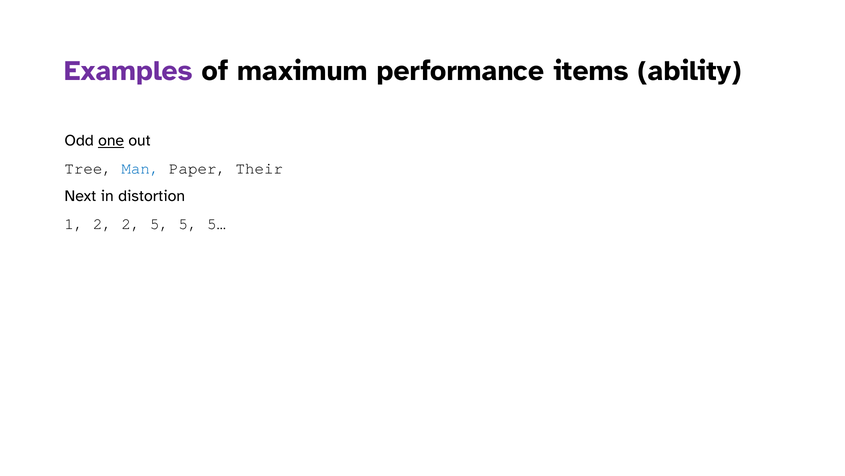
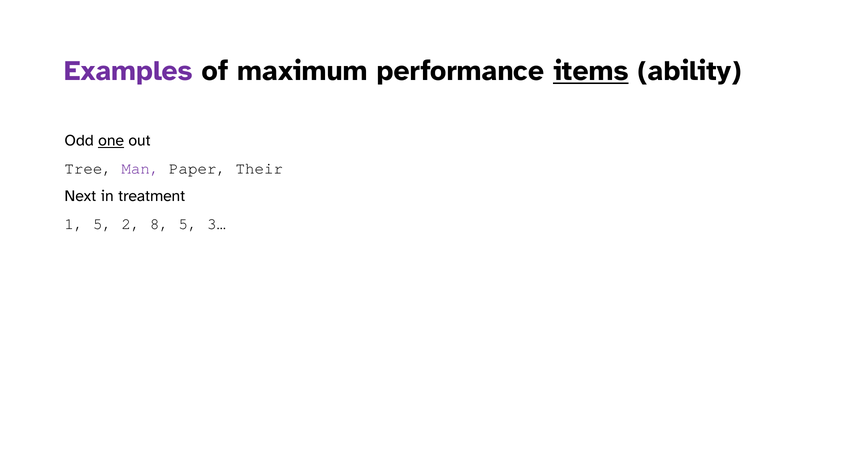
items underline: none -> present
Man colour: blue -> purple
distortion: distortion -> treatment
1 2: 2 -> 5
2 5: 5 -> 8
5…: 5… -> 3…
